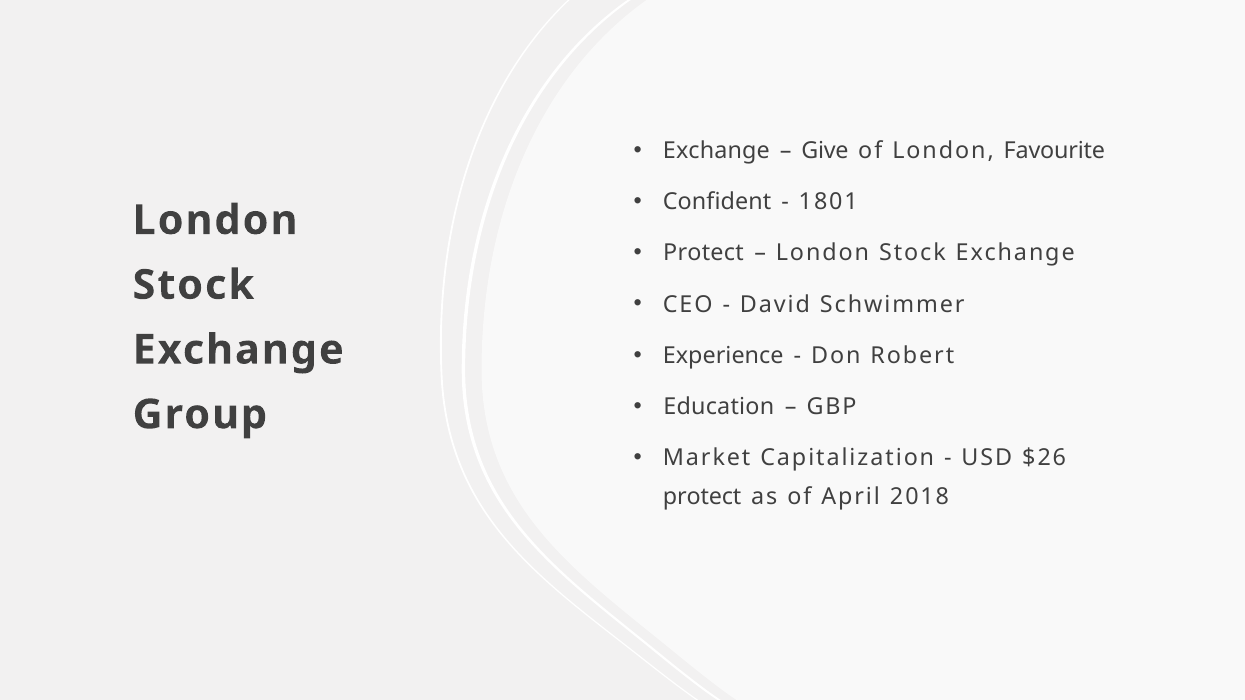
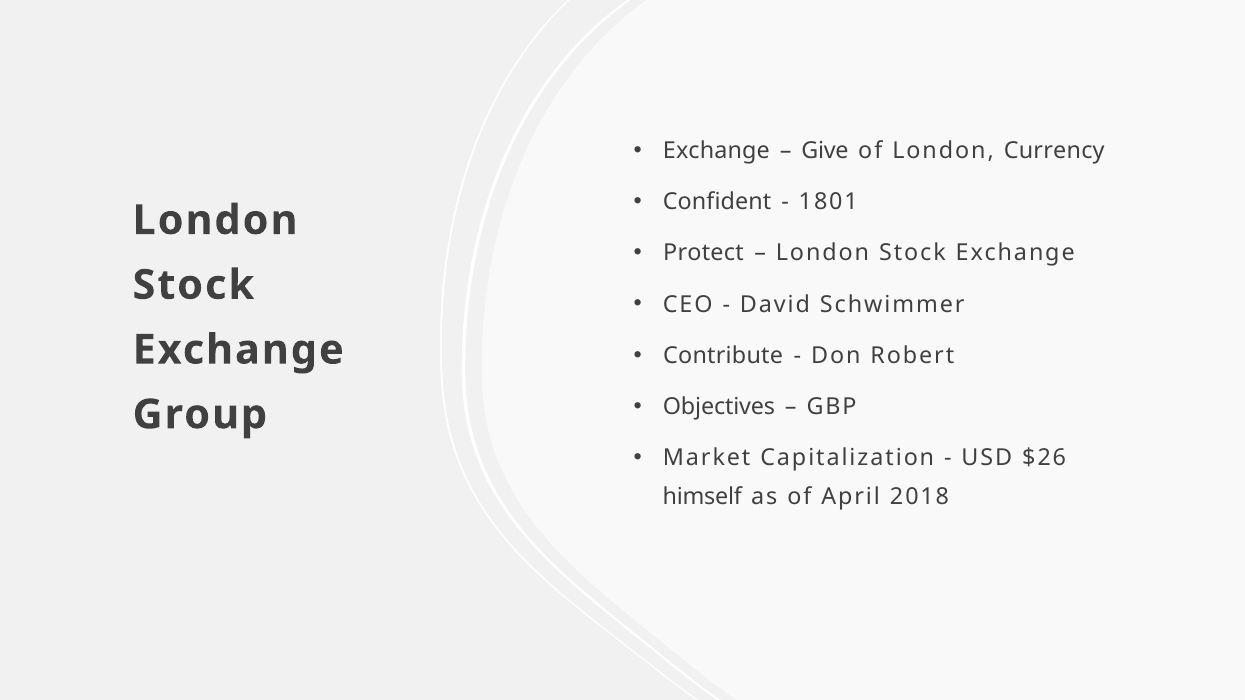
Favourite: Favourite -> Currency
Experience: Experience -> Contribute
Education: Education -> Objectives
protect at (702, 498): protect -> himself
